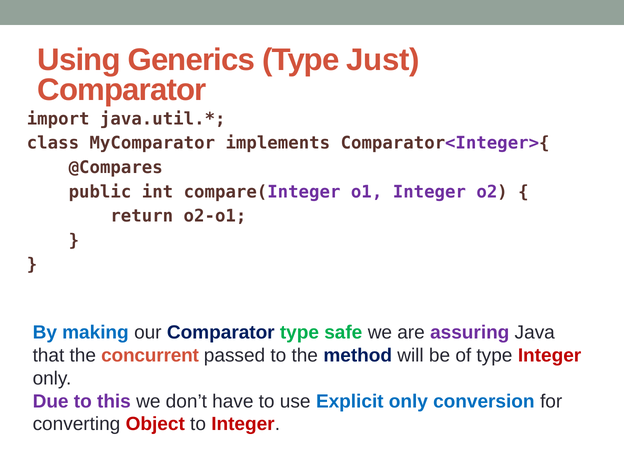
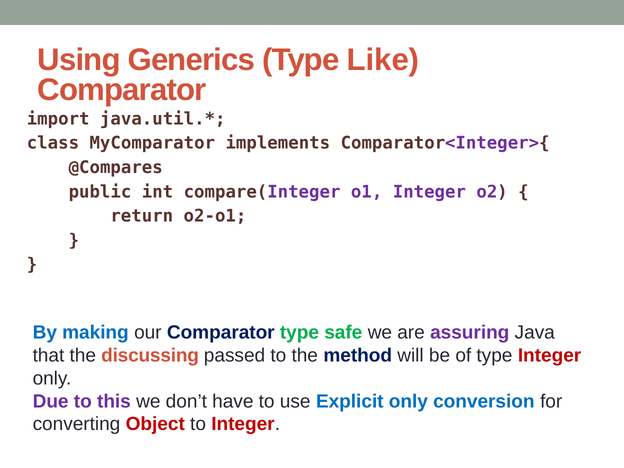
Just: Just -> Like
concurrent: concurrent -> discussing
